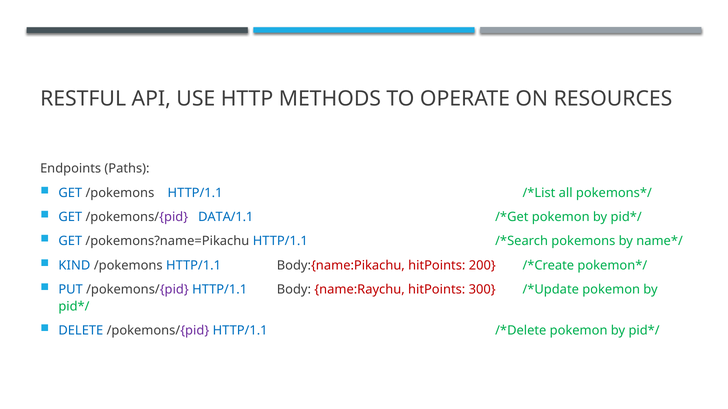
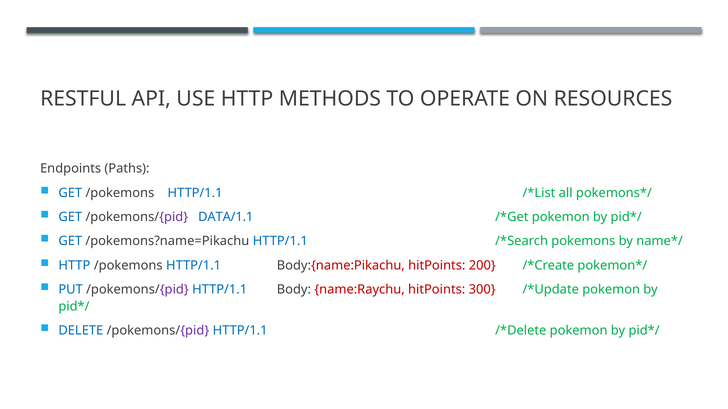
KIND at (74, 266): KIND -> HTTP
